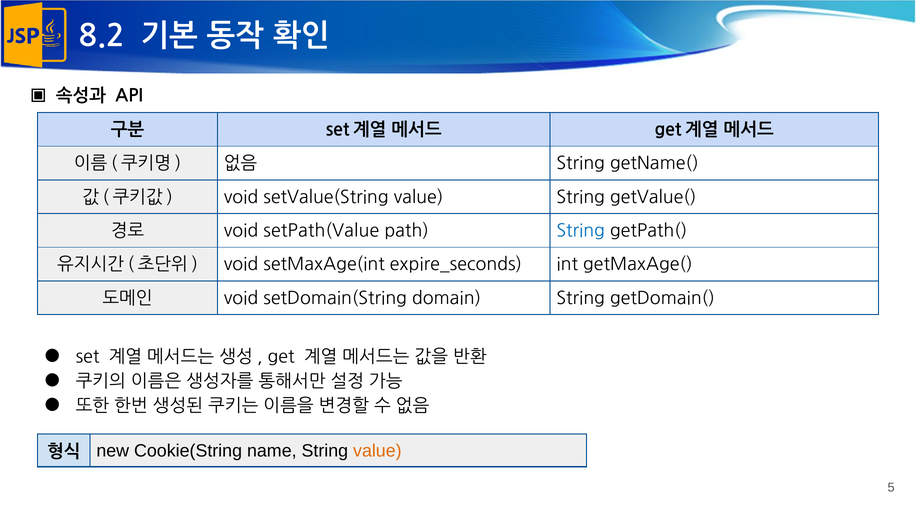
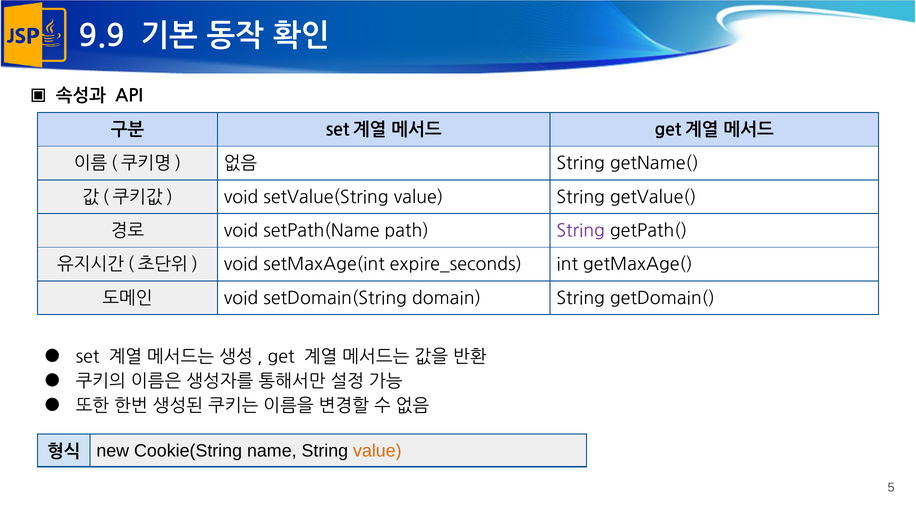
8.2: 8.2 -> 9.9
setPath(Value: setPath(Value -> setPath(Name
String at (581, 231) colour: blue -> purple
